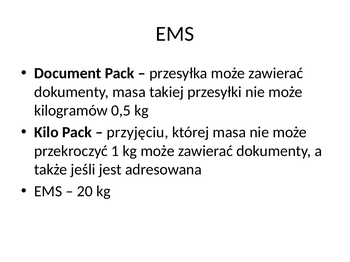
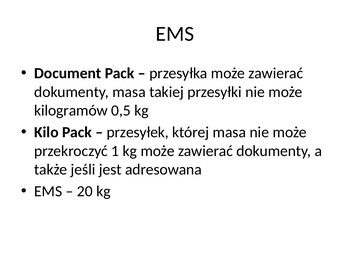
przyjęciu: przyjęciu -> przesyłek
